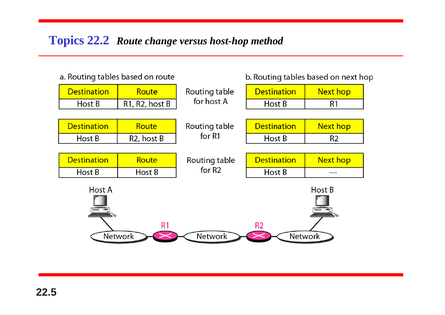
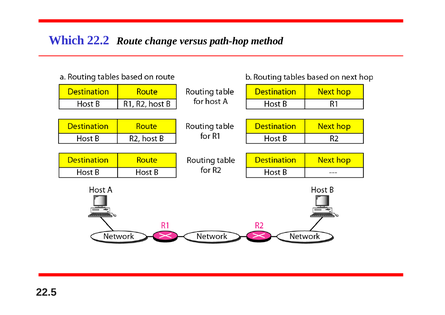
Topics: Topics -> Which
host-hop: host-hop -> path-hop
